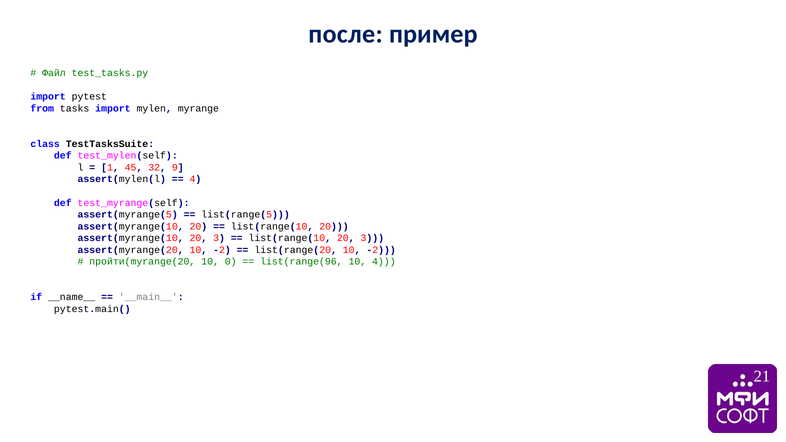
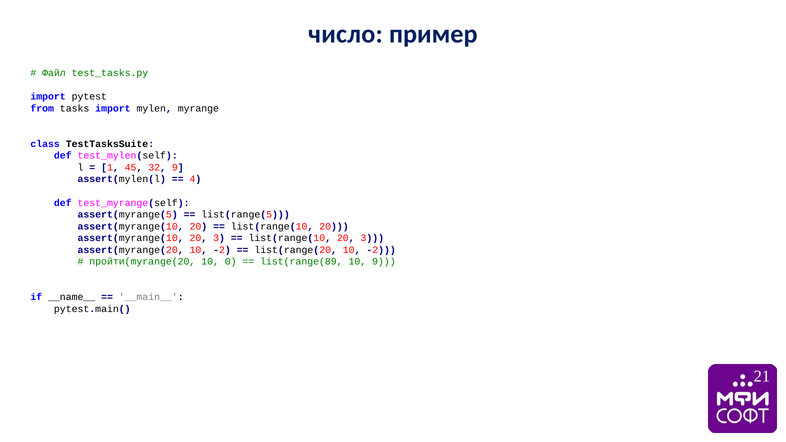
после: после -> число
list(range(96: list(range(96 -> list(range(89
10 4: 4 -> 9
